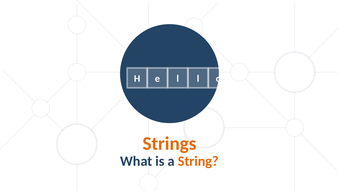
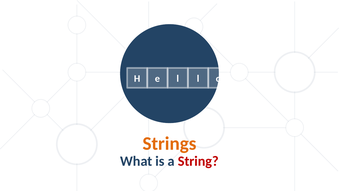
String colour: orange -> red
